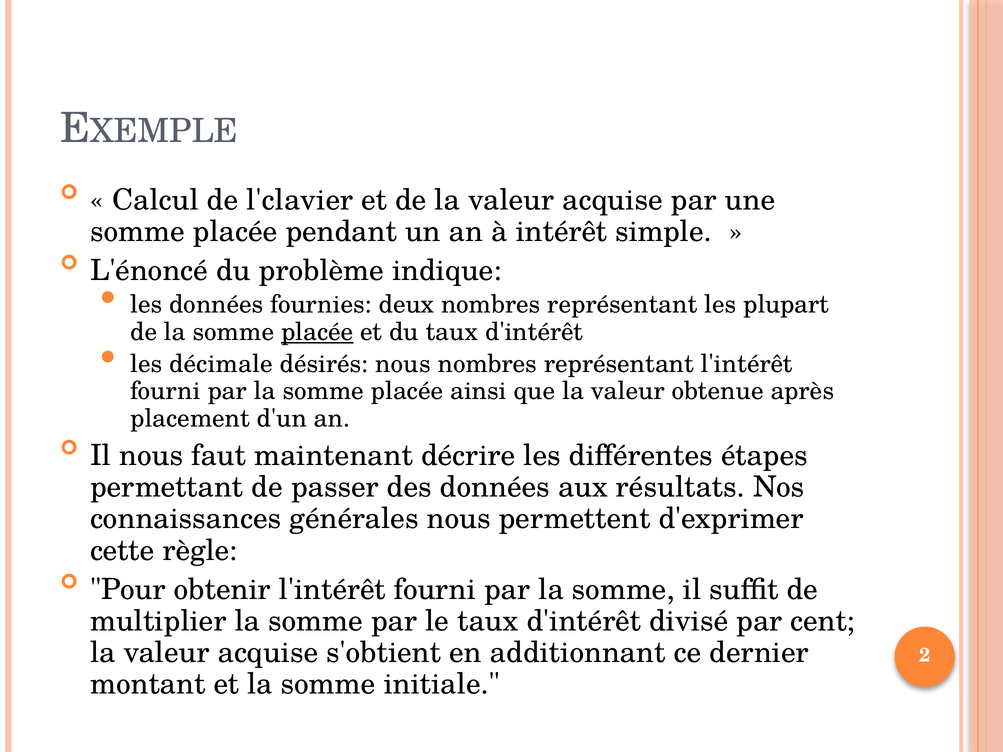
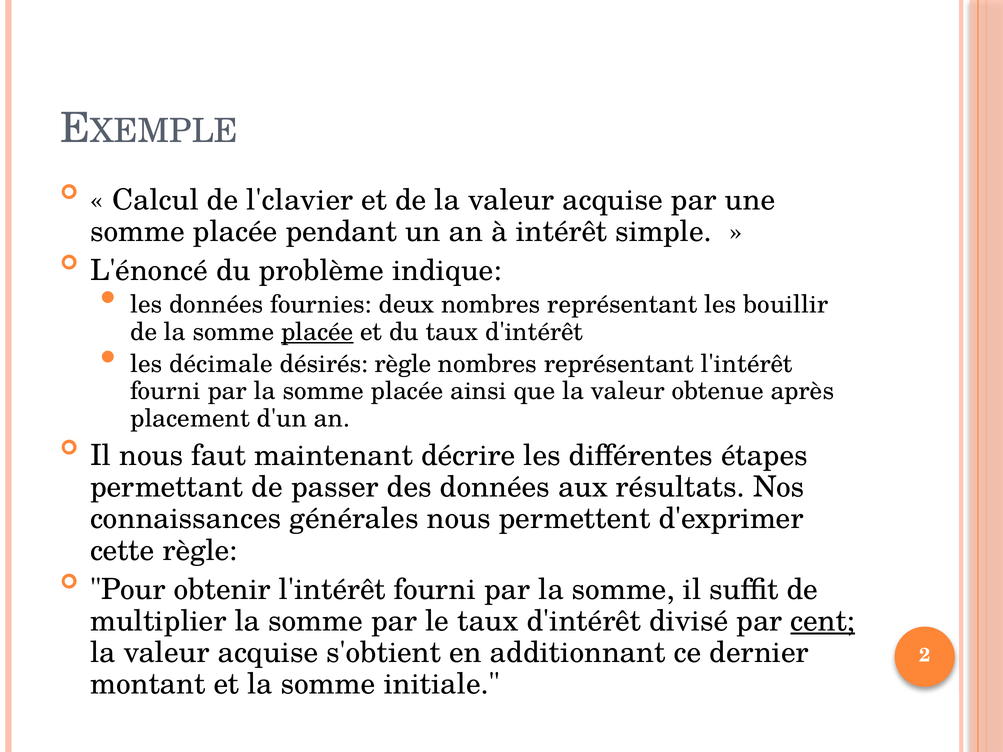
plupart: plupart -> bouillir
désirés nous: nous -> règle
cent underline: none -> present
